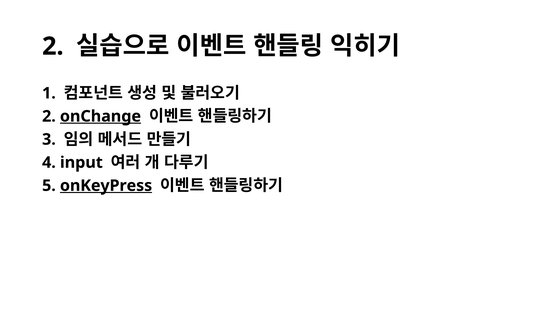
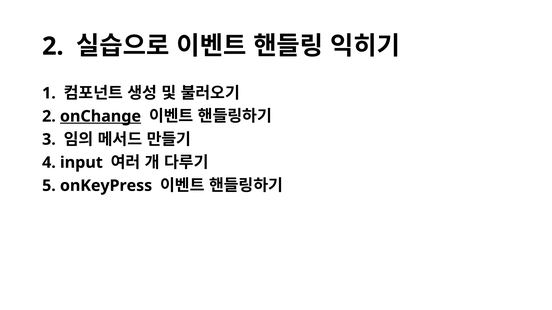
onKeyPress underline: present -> none
